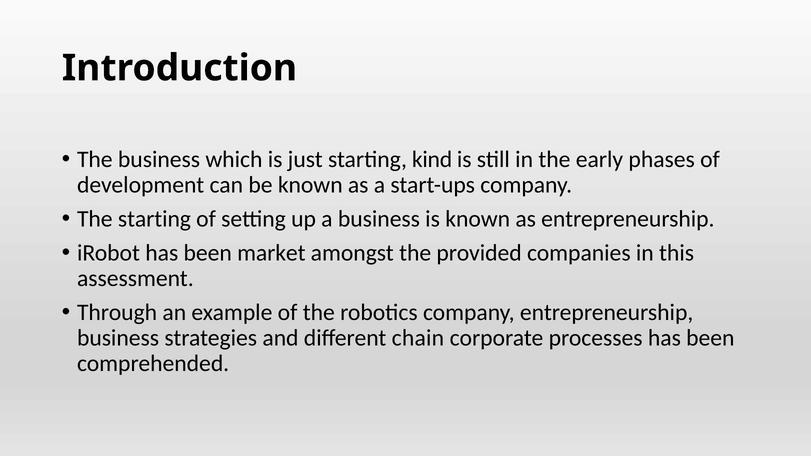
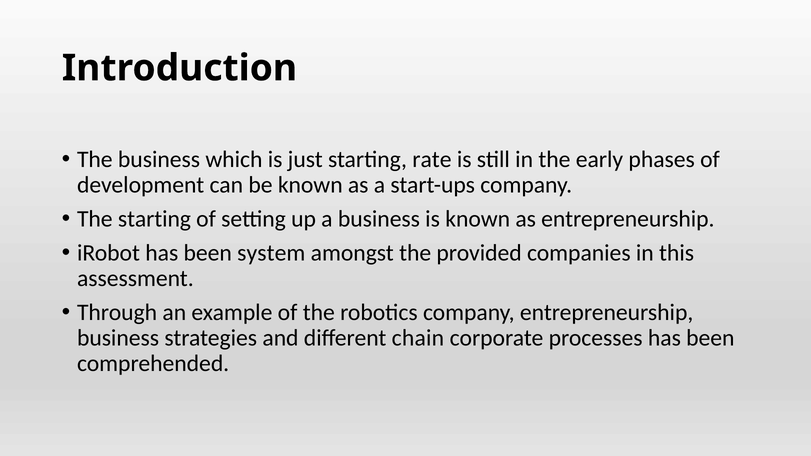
kind: kind -> rate
market: market -> system
